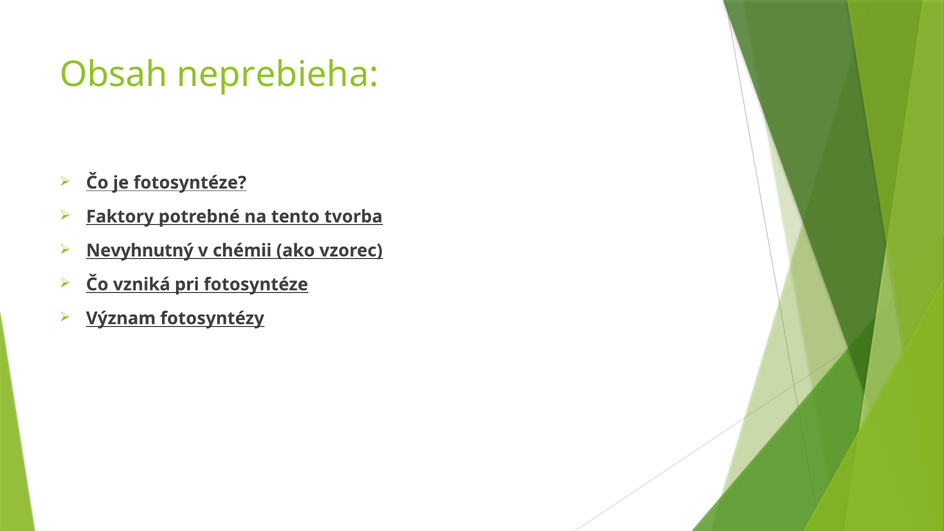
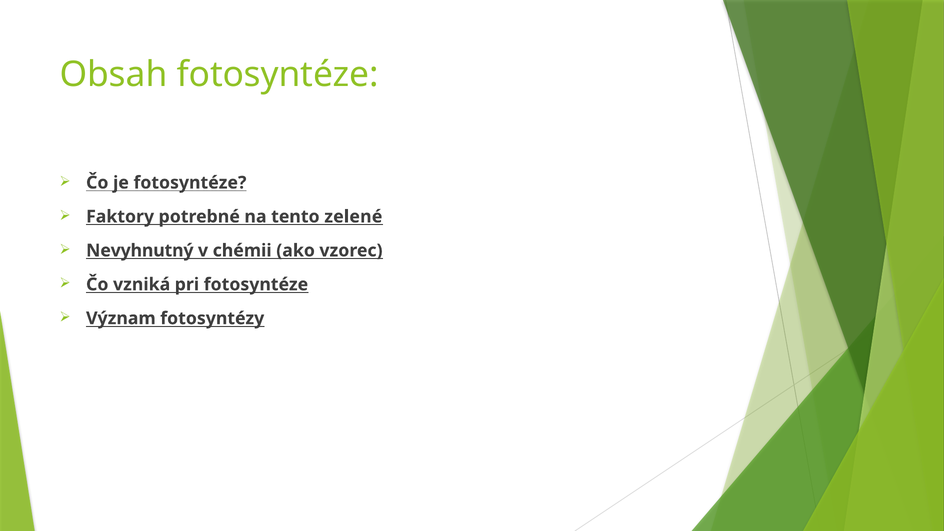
Obsah neprebieha: neprebieha -> fotosyntéze
tvorba: tvorba -> zelené
